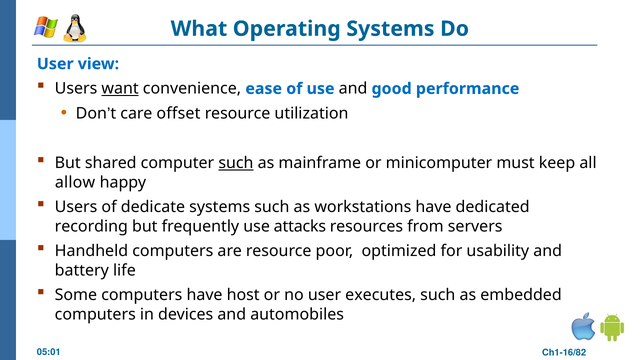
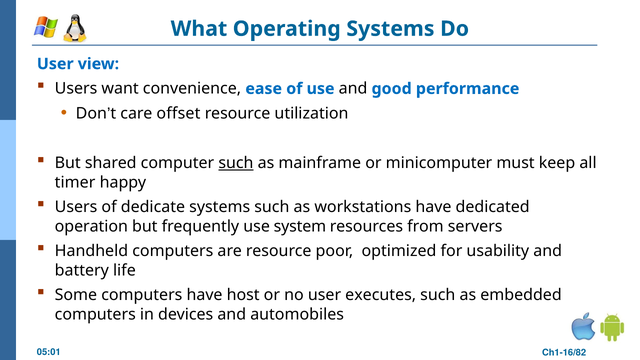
want underline: present -> none
allow: allow -> timer
recording: recording -> operation
attacks: attacks -> system
